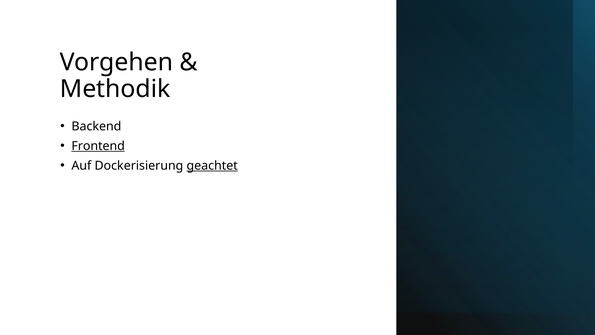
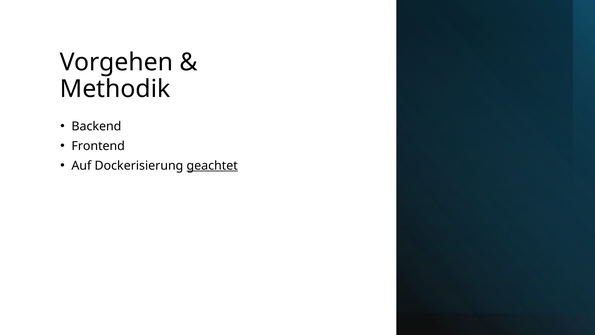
Frontend underline: present -> none
